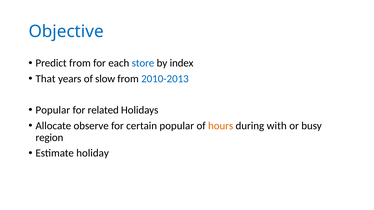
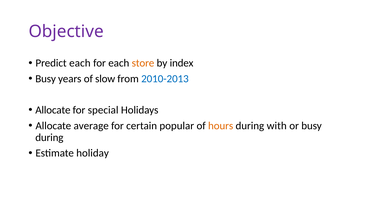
Objective colour: blue -> purple
Predict from: from -> each
store colour: blue -> orange
That at (46, 79): That -> Busy
Popular at (53, 110): Popular -> Allocate
related: related -> special
observe: observe -> average
region at (49, 138): region -> during
